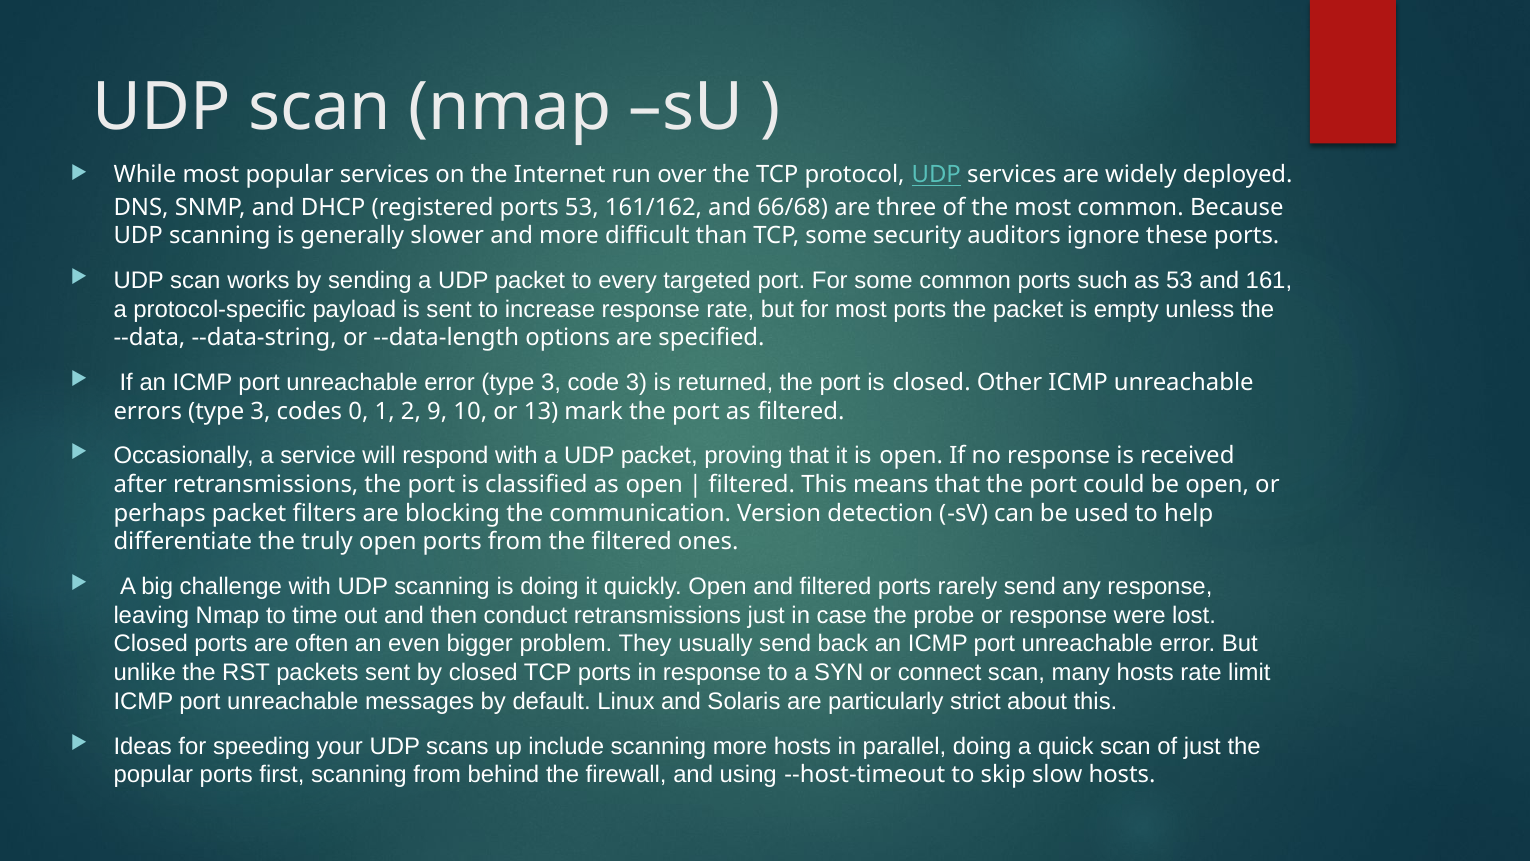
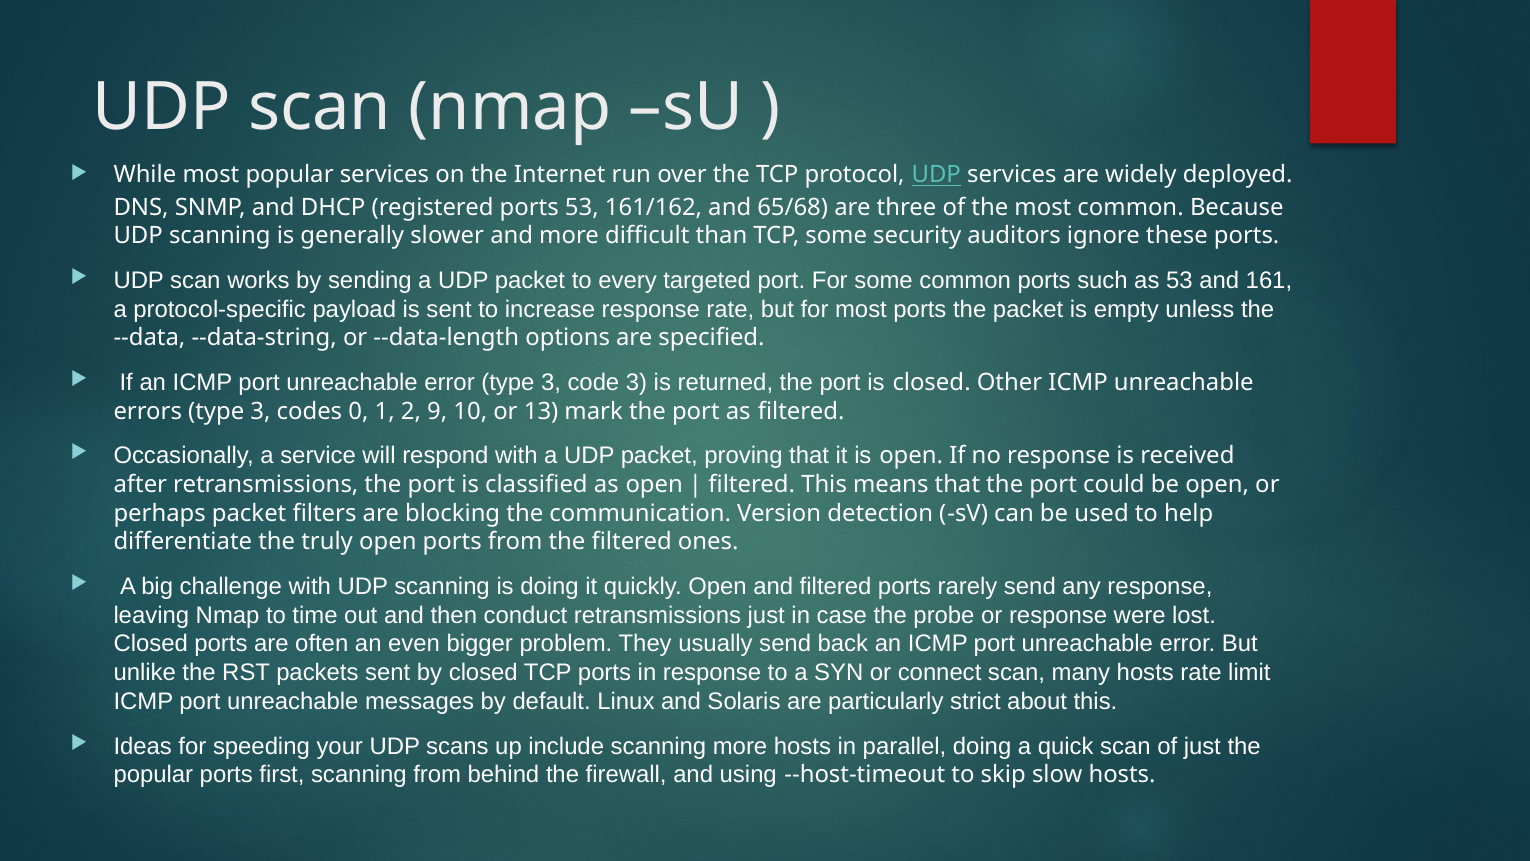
66/68: 66/68 -> 65/68
